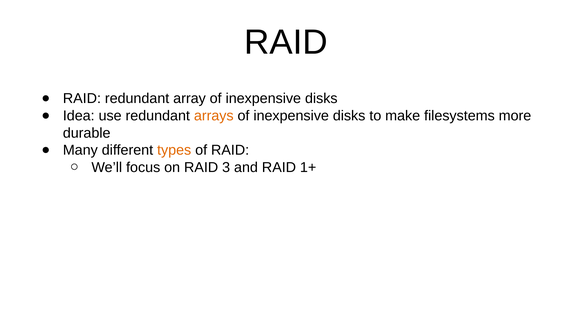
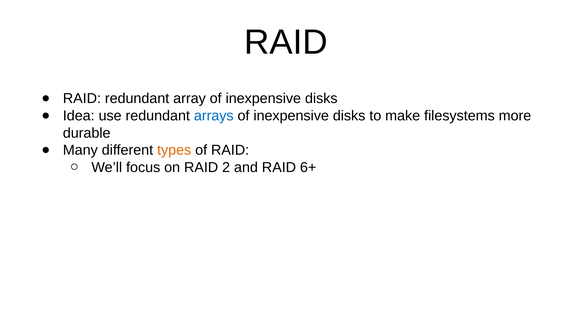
arrays colour: orange -> blue
3: 3 -> 2
1+: 1+ -> 6+
